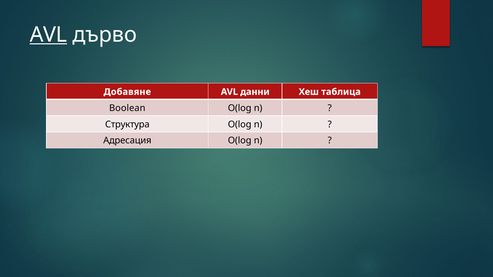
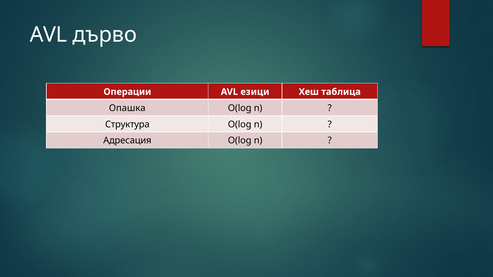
AVL at (48, 35) underline: present -> none
Добавяне: Добавяне -> Операции
данни: данни -> езици
Boolean: Boolean -> Опашка
